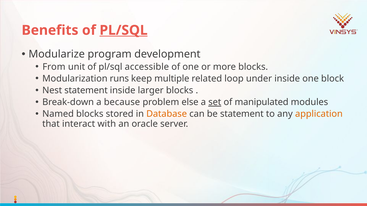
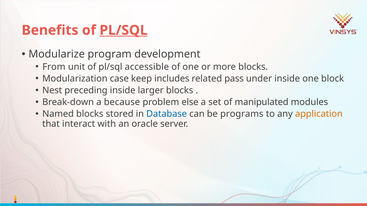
runs: runs -> case
multiple: multiple -> includes
loop: loop -> pass
Nest statement: statement -> preceding
set underline: present -> none
Database colour: orange -> blue
be statement: statement -> programs
